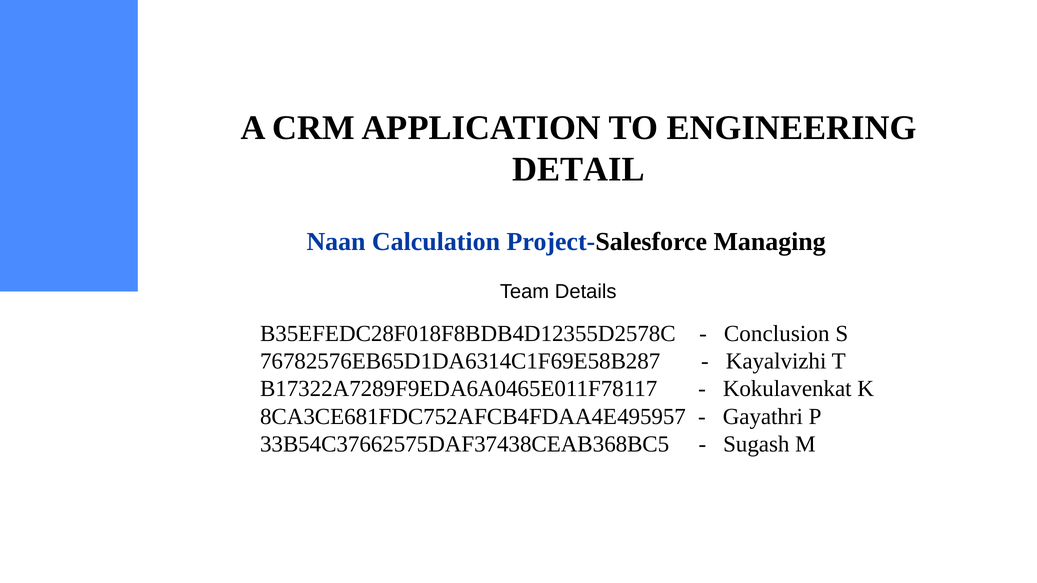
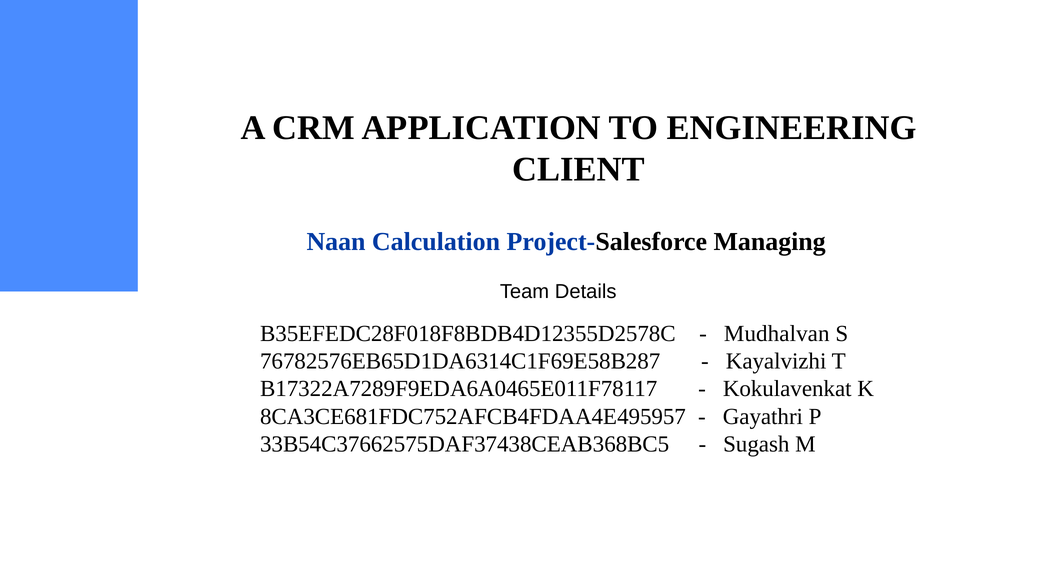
DETAIL: DETAIL -> CLIENT
Conclusion: Conclusion -> Mudhalvan
